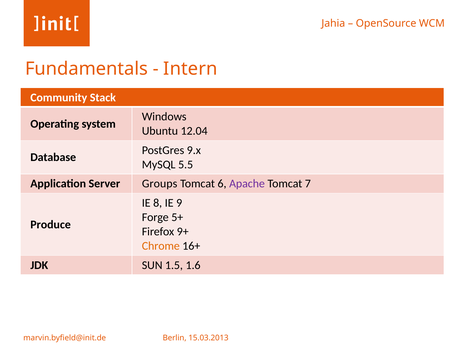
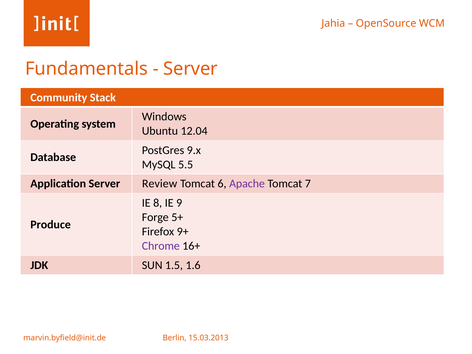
Intern at (190, 69): Intern -> Server
Groups: Groups -> Review
Chrome colour: orange -> purple
